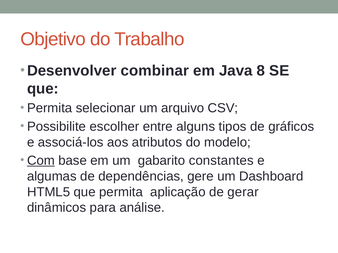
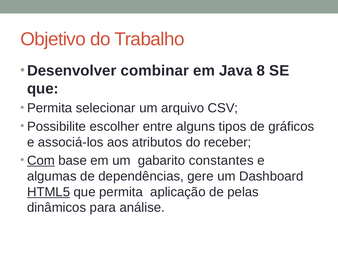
modelo: modelo -> receber
HTML5 underline: none -> present
gerar: gerar -> pelas
